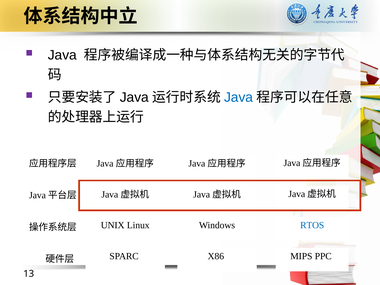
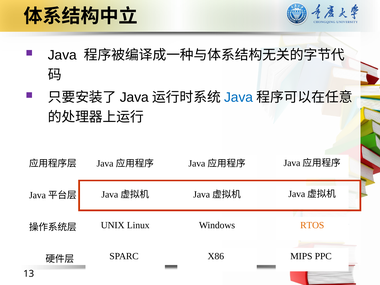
RTOS colour: blue -> orange
